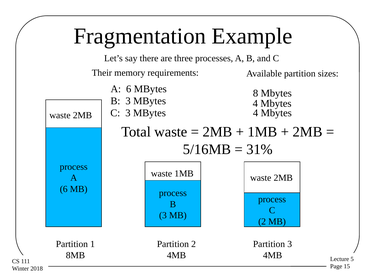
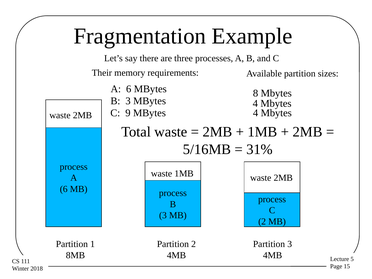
C 3: 3 -> 9
